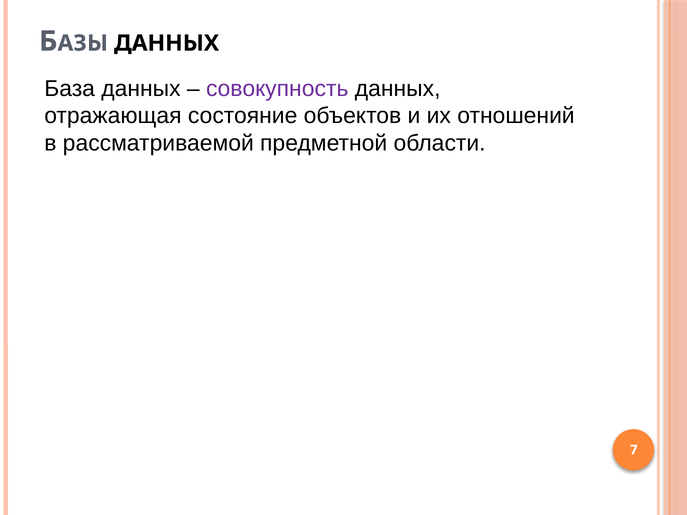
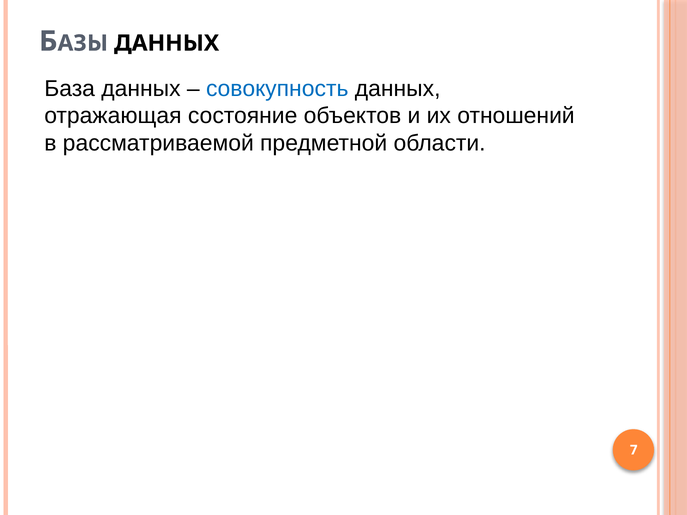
совокупность colour: purple -> blue
